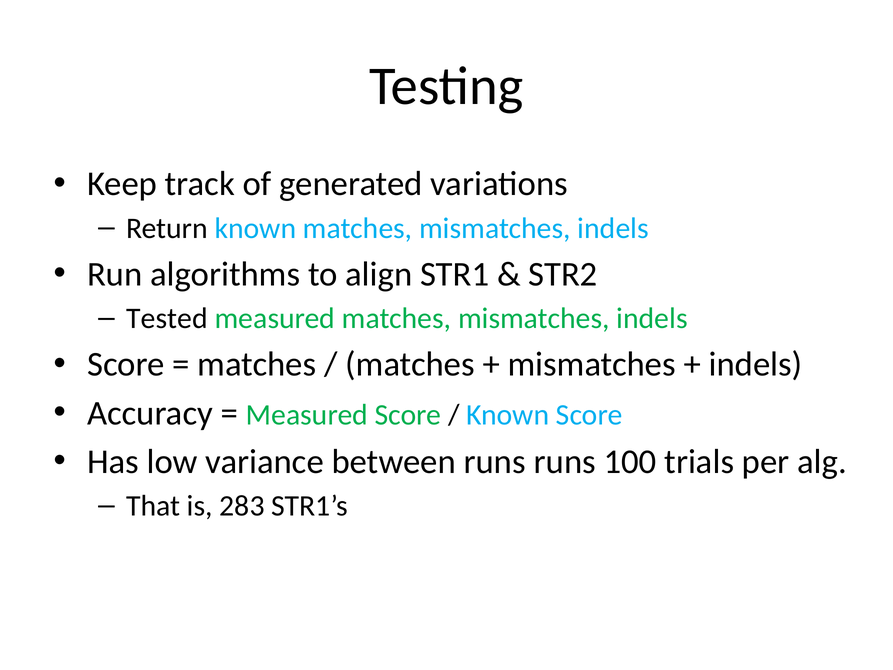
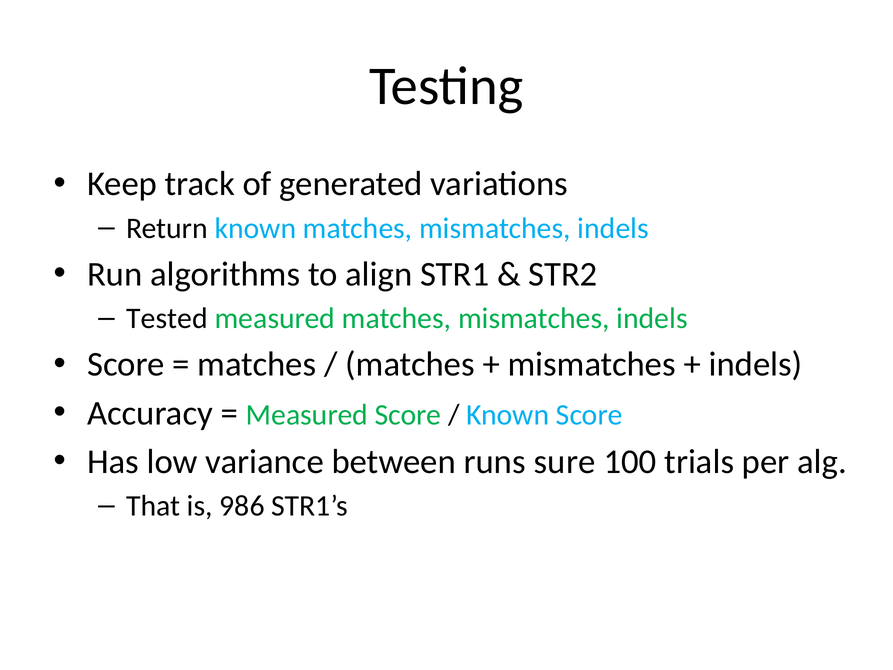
runs runs: runs -> sure
283: 283 -> 986
